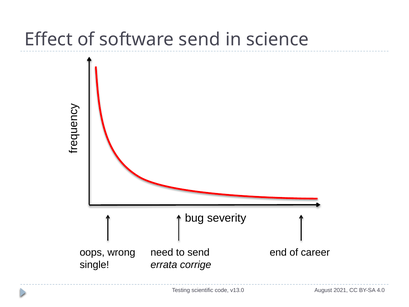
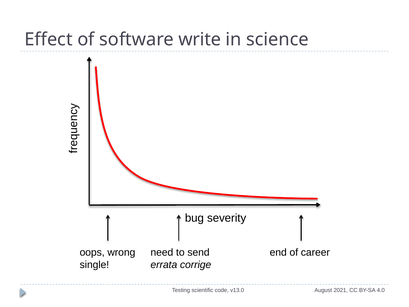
software send: send -> write
